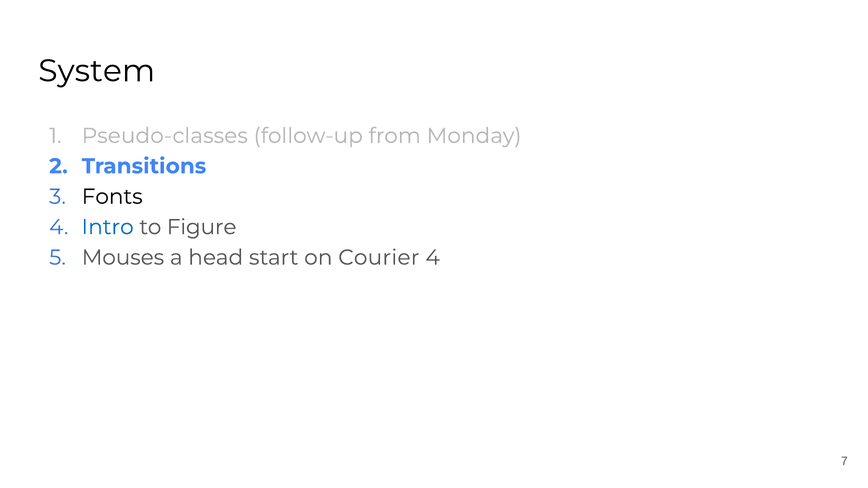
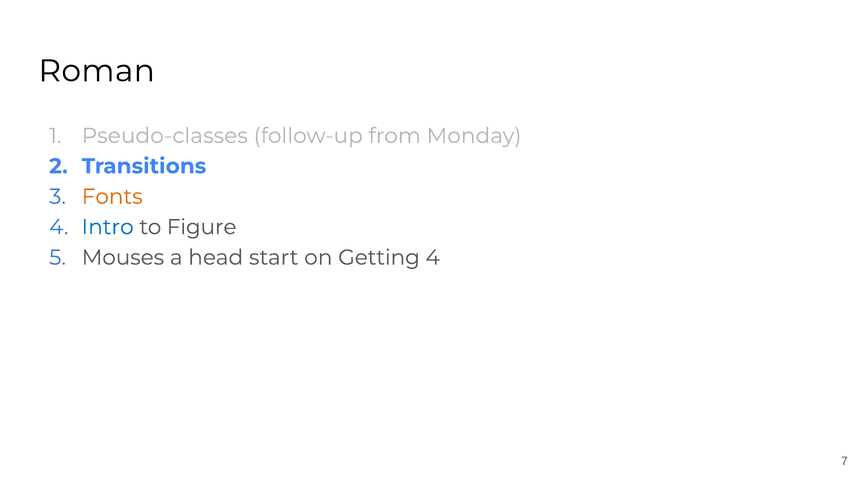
System: System -> Roman
Fonts colour: black -> orange
Courier: Courier -> Getting
